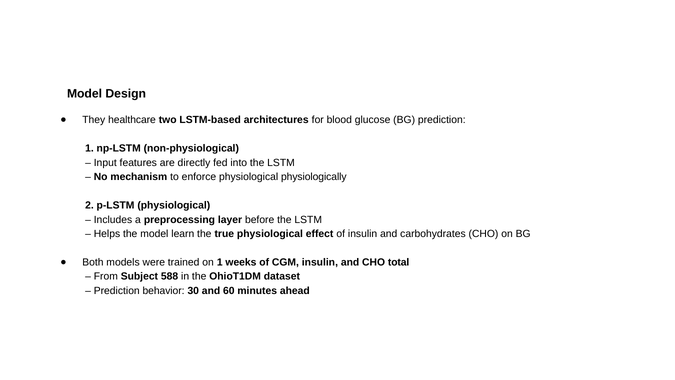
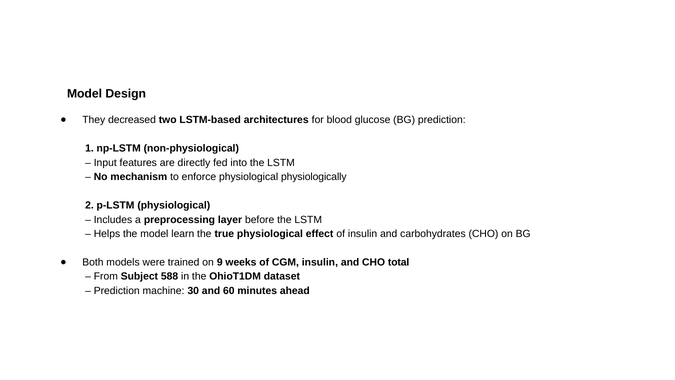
healthcare: healthcare -> decreased
on 1: 1 -> 9
behavior: behavior -> machine
